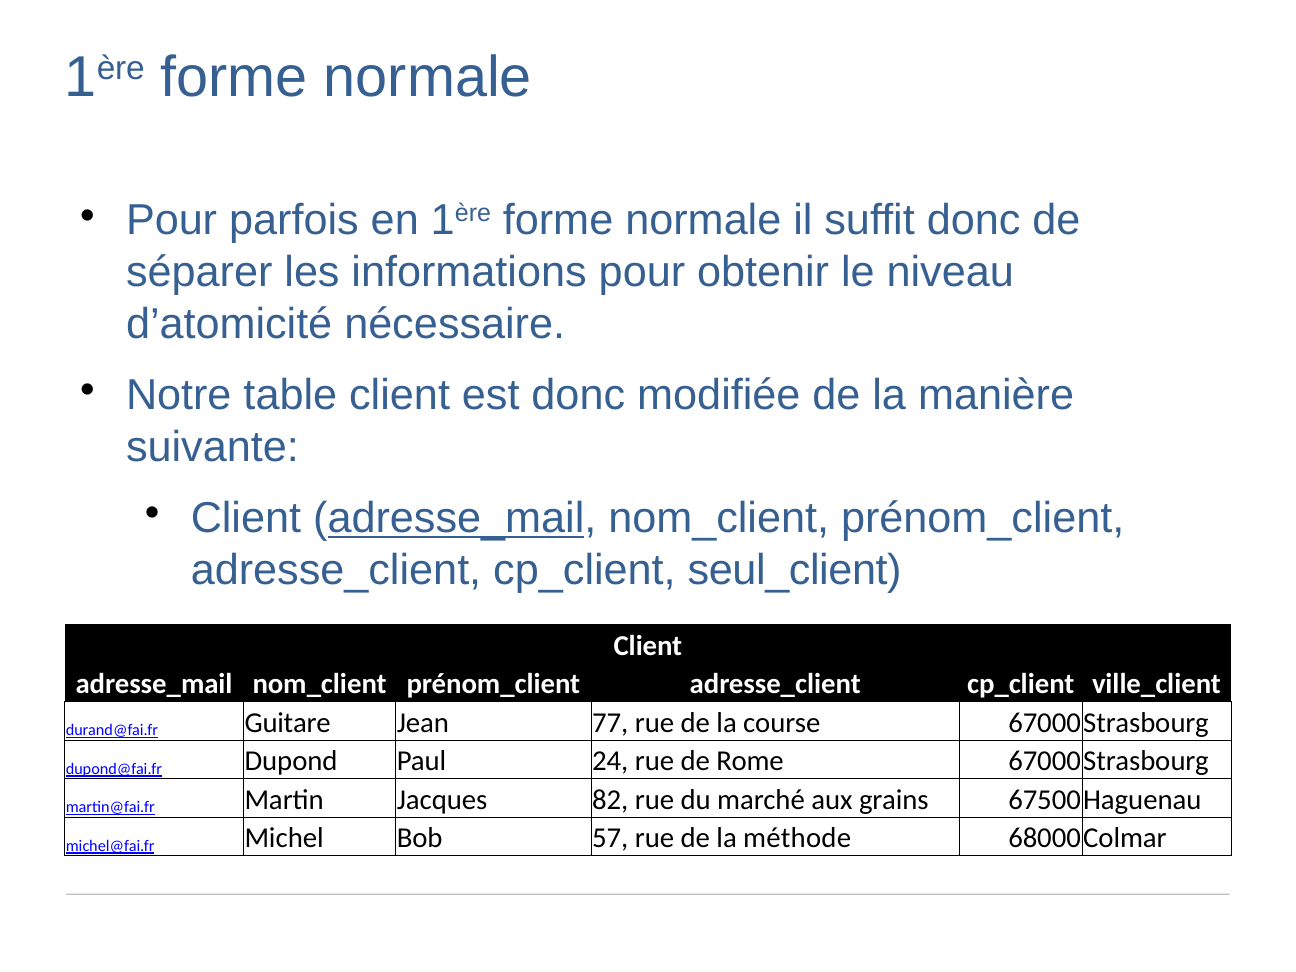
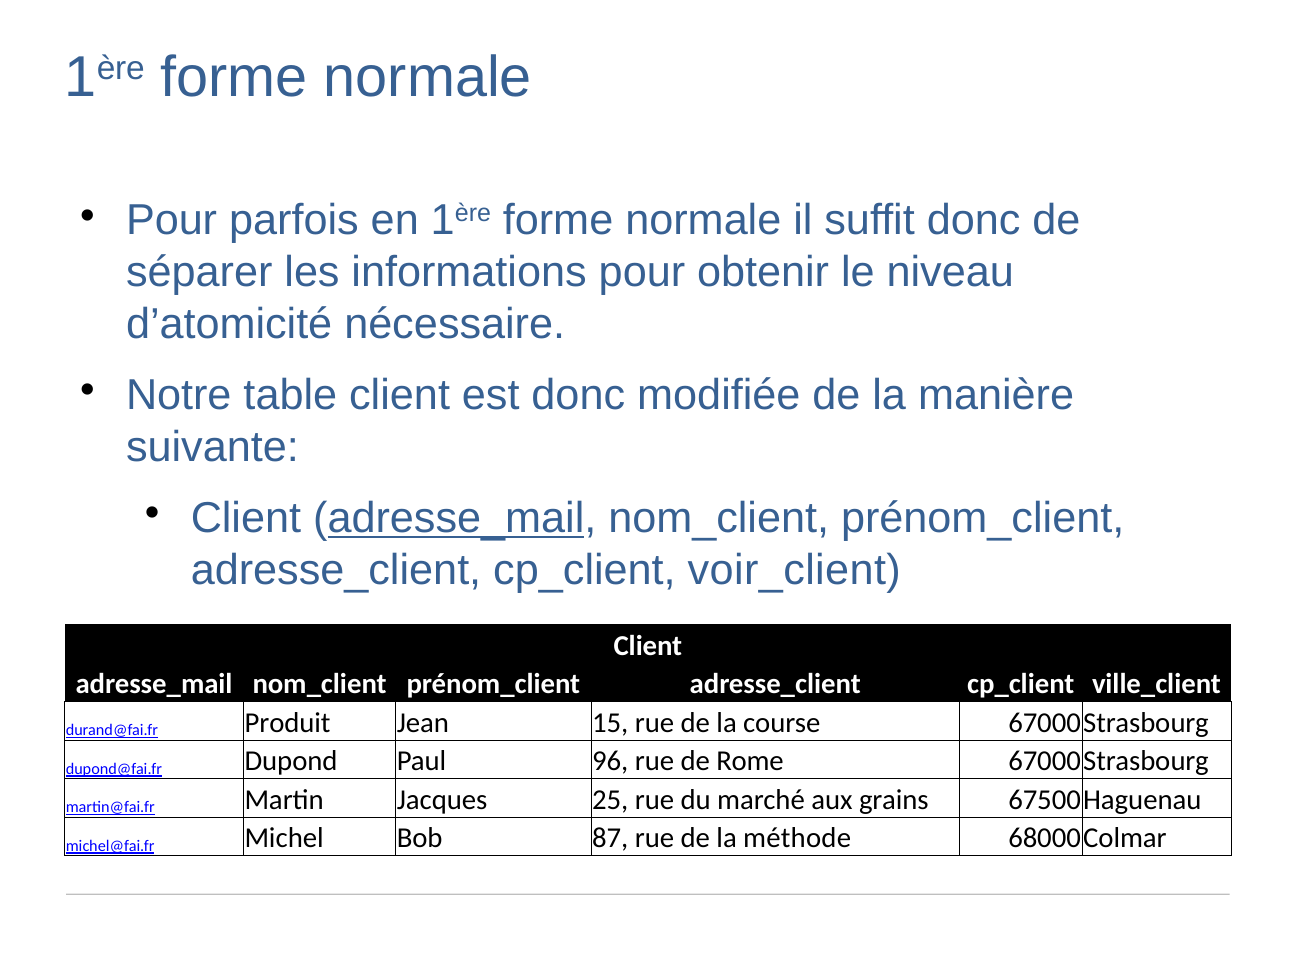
seul_client: seul_client -> voir_client
Guitare: Guitare -> Produit
77: 77 -> 15
24: 24 -> 96
82: 82 -> 25
57: 57 -> 87
